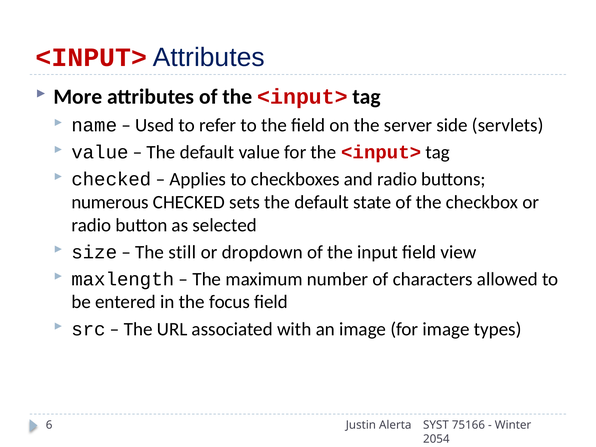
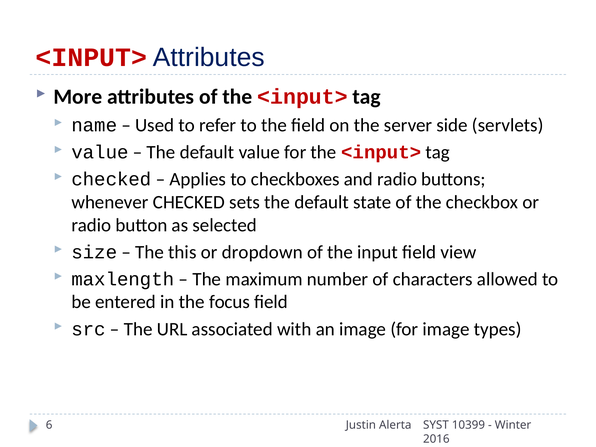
numerous: numerous -> whenever
still: still -> this
75166: 75166 -> 10399
2054: 2054 -> 2016
